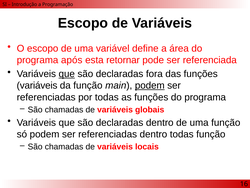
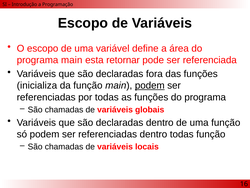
programa após: após -> main
que at (67, 74) underline: present -> none
variáveis at (37, 85): variáveis -> inicializa
